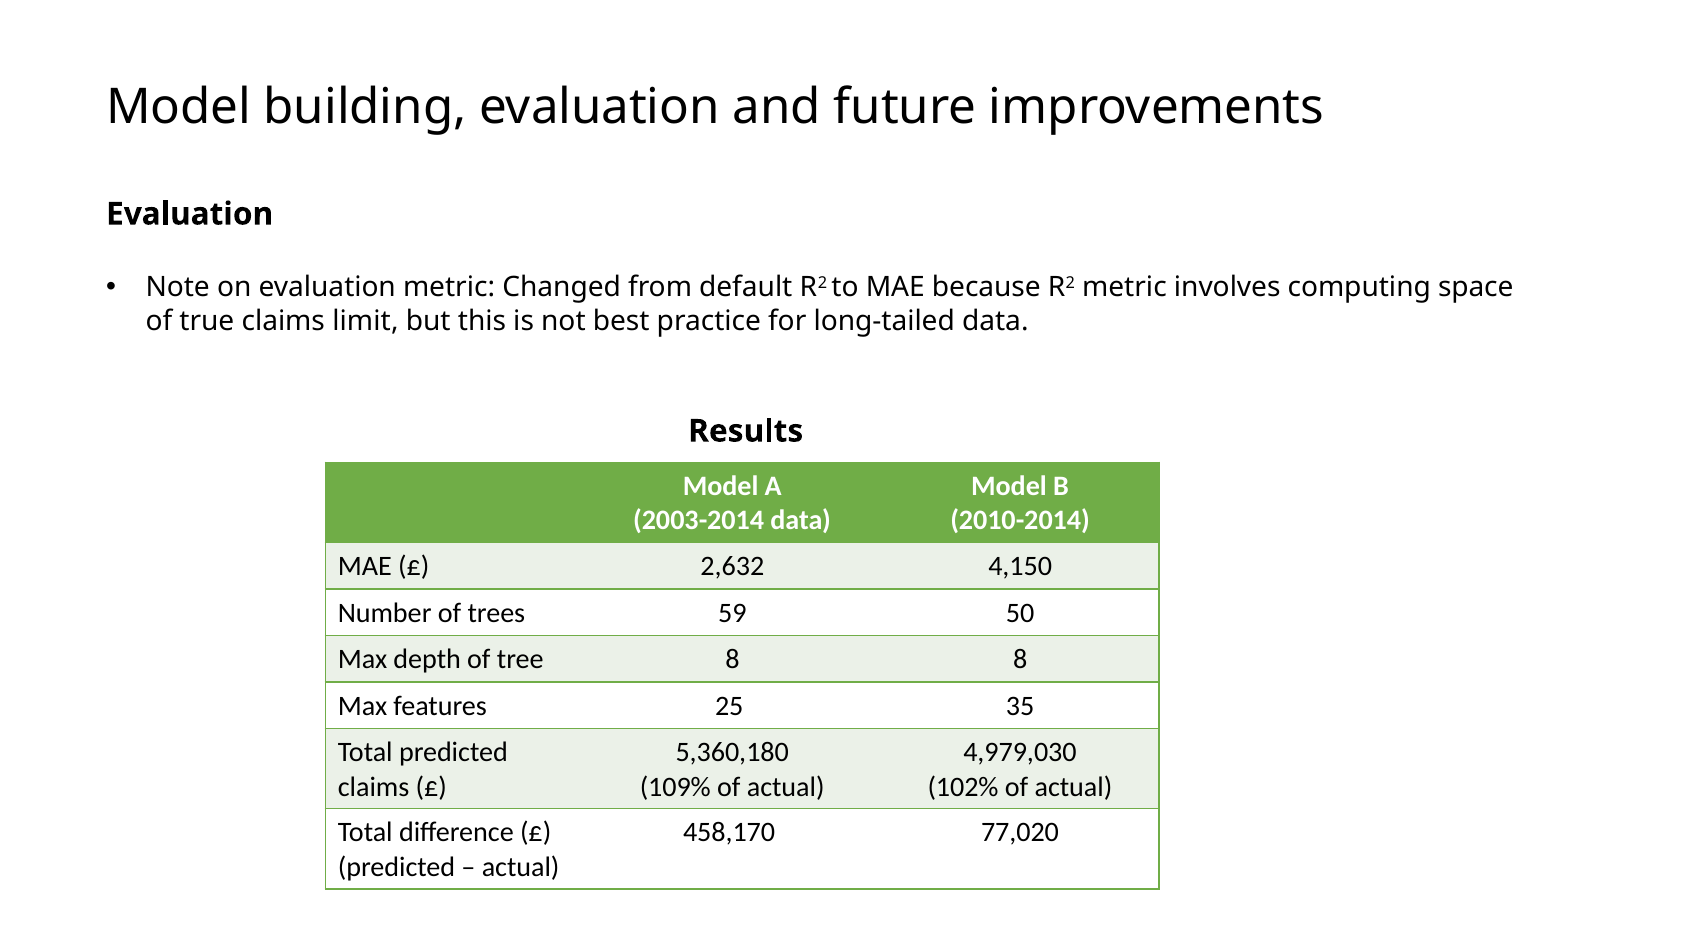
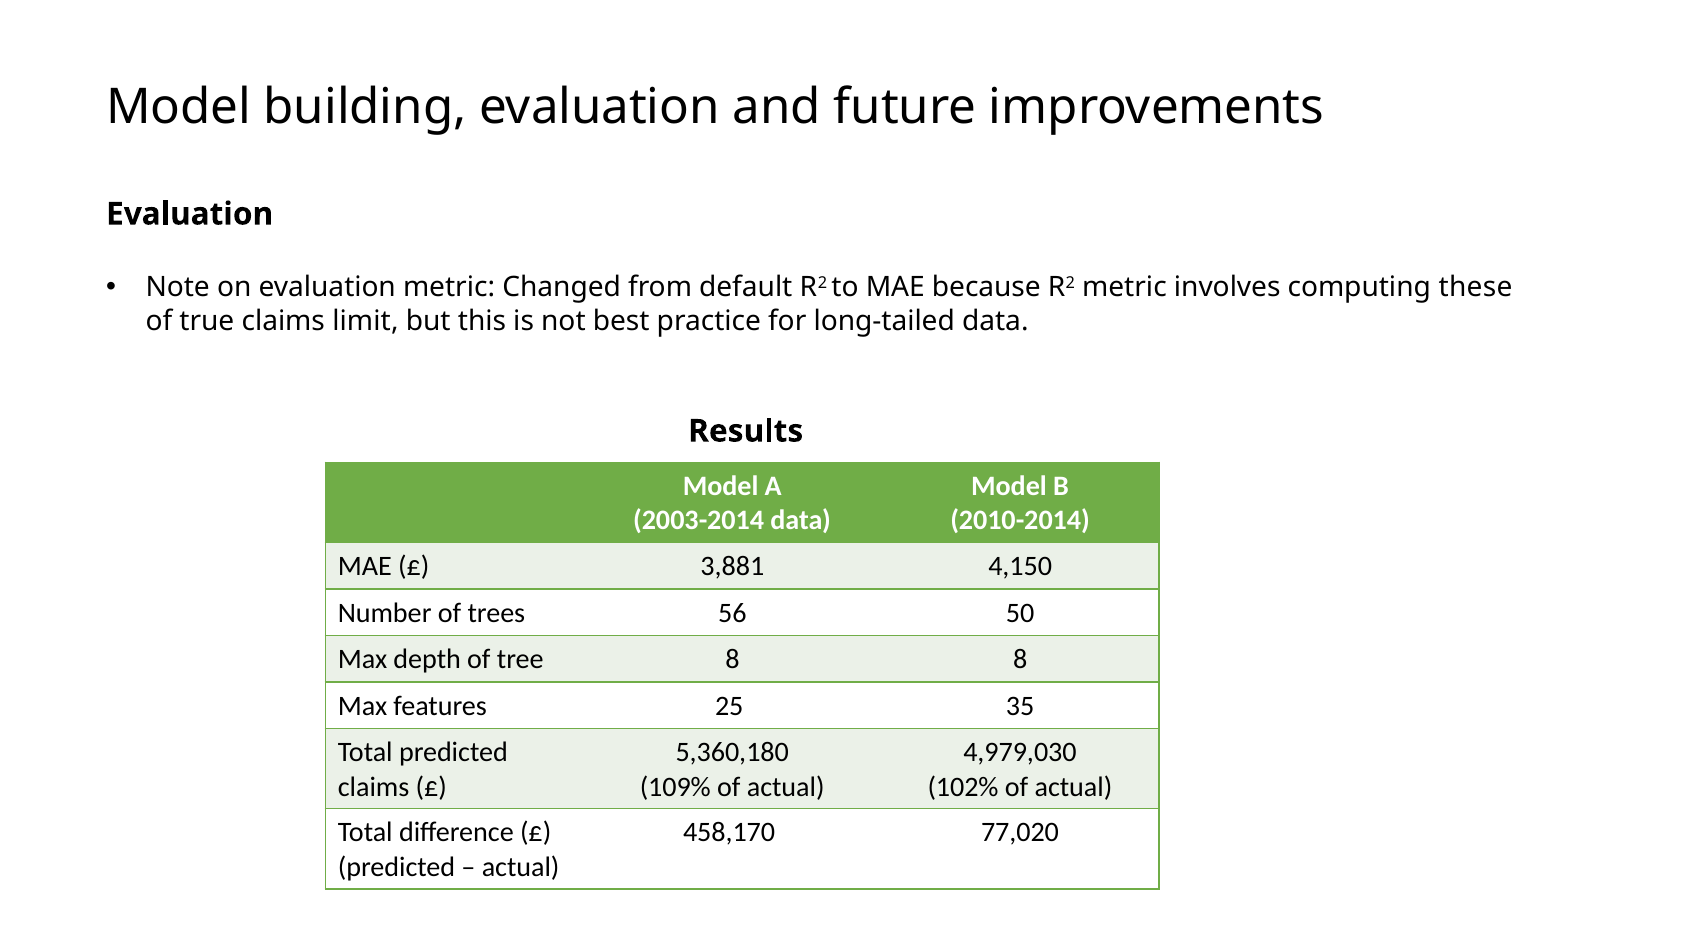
space: space -> these
2,632: 2,632 -> 3,881
59: 59 -> 56
